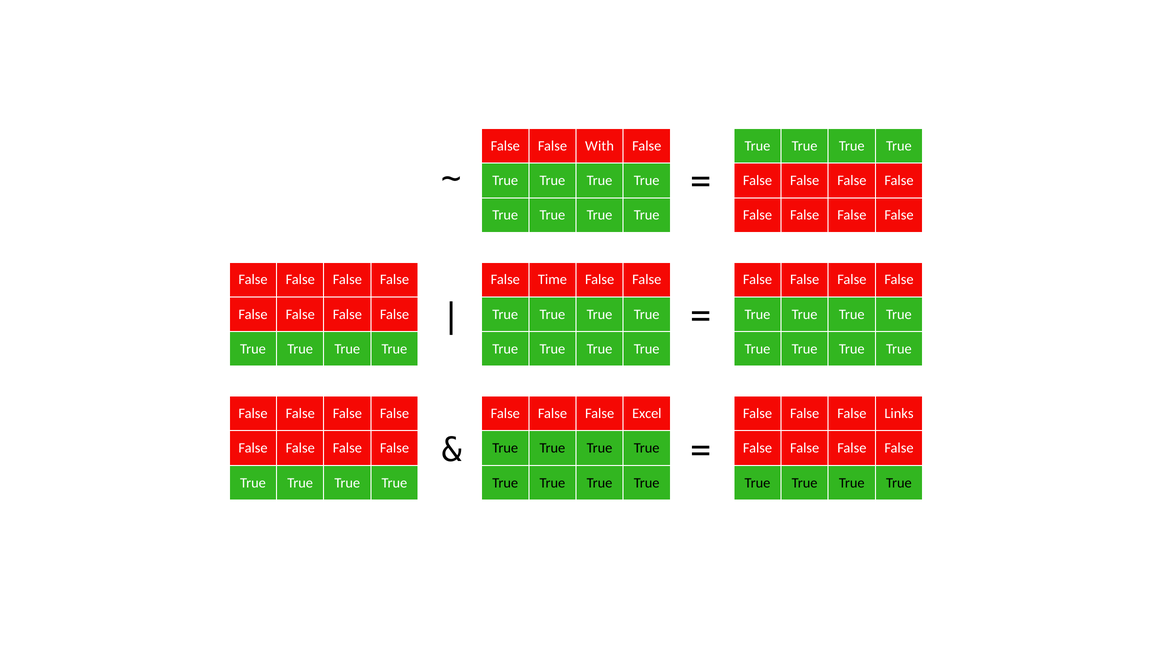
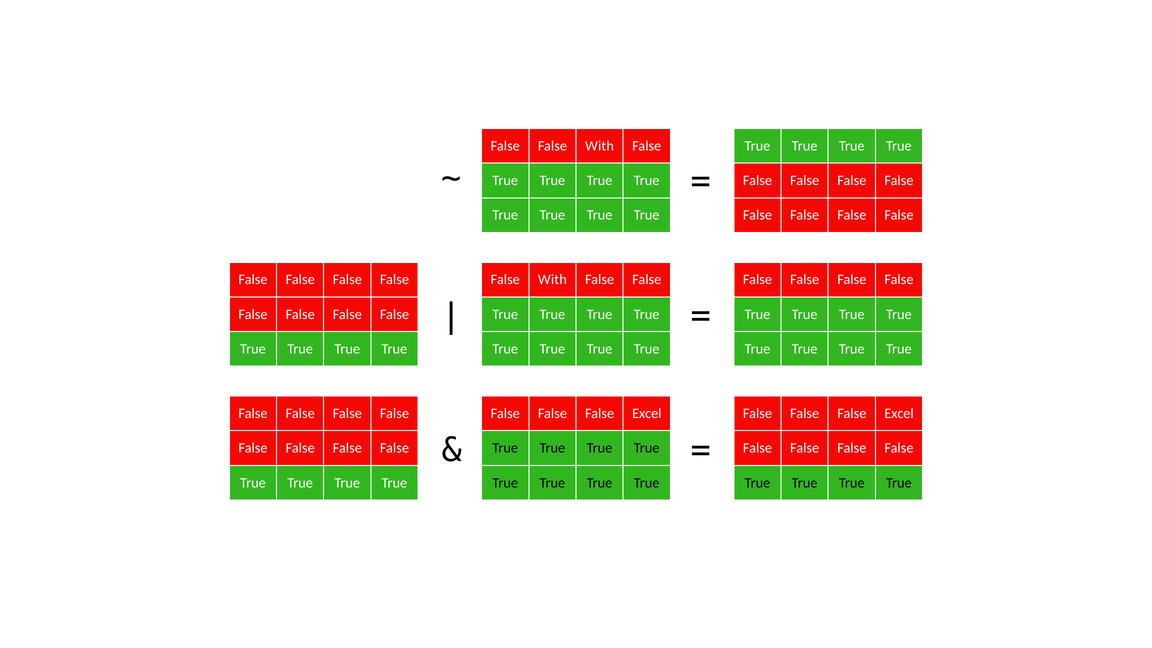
Time at (552, 280): Time -> With
Links at (899, 414): Links -> Excel
